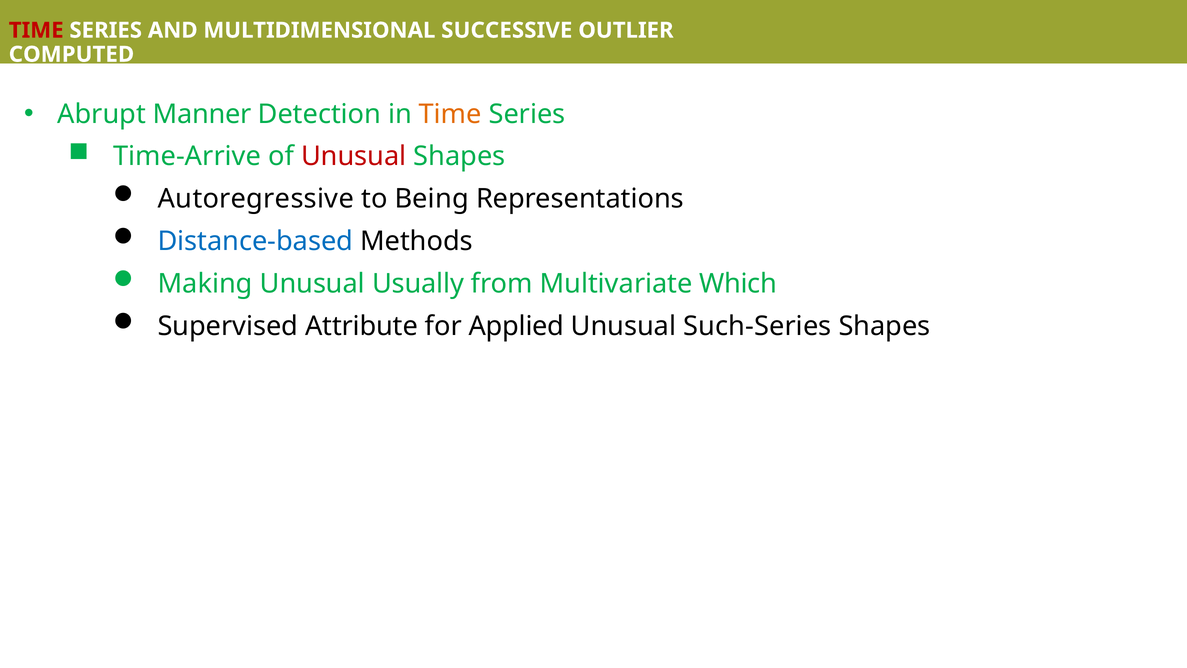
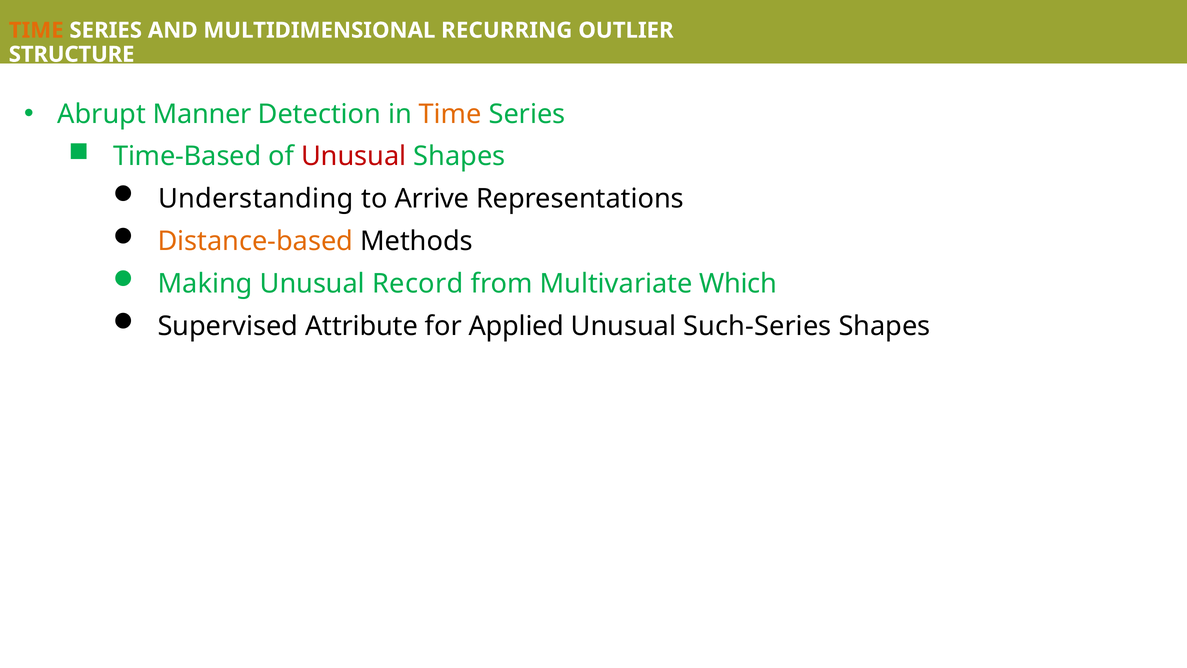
TIME at (36, 30) colour: red -> orange
SUCCESSIVE: SUCCESSIVE -> RECURRING
COMPUTED: COMPUTED -> STRUCTURE
Time-Arrive: Time-Arrive -> Time-Based
Autoregressive: Autoregressive -> Understanding
Being: Being -> Arrive
Distance-based colour: blue -> orange
Usually: Usually -> Record
